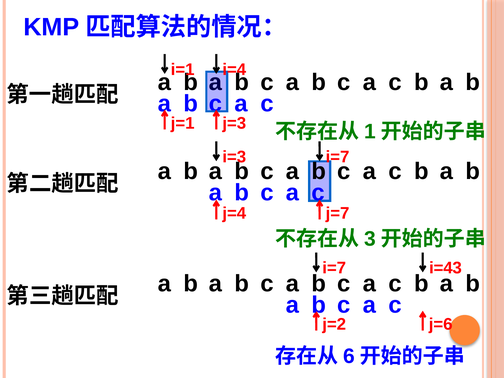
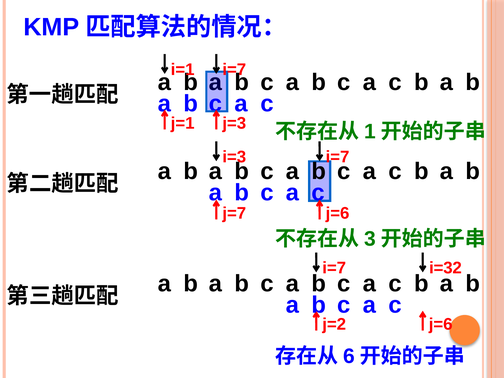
i=4 at (234, 70): i=4 -> i=7
j=4: j=4 -> j=7
j=7 at (338, 213): j=7 -> j=6
i=43: i=43 -> i=32
